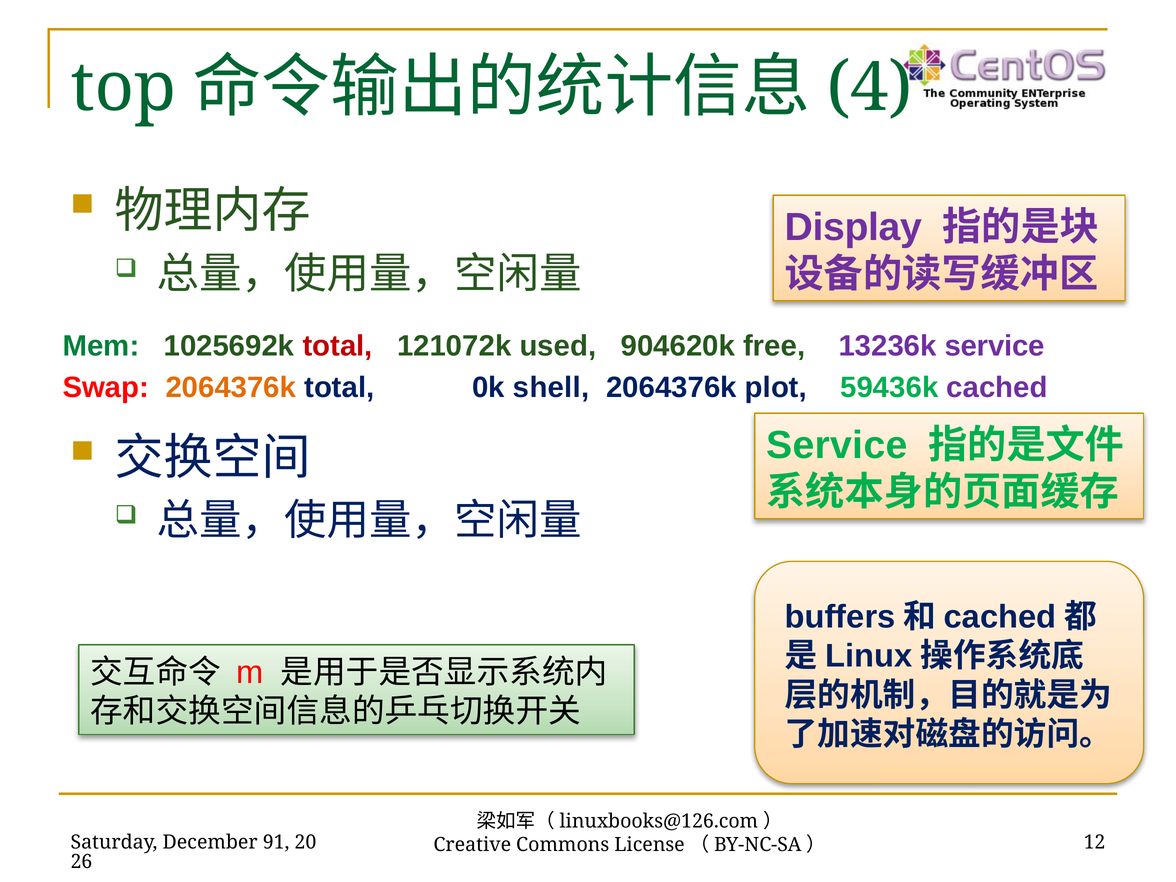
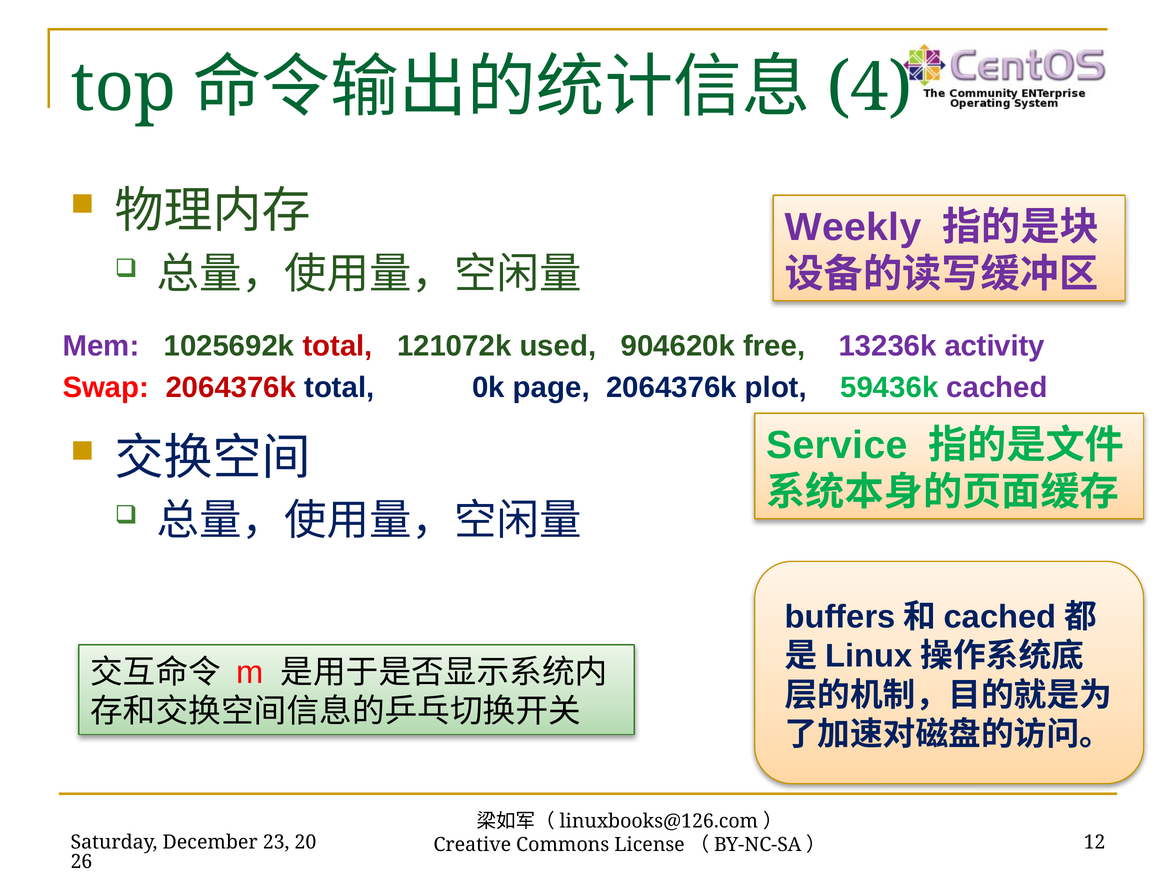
Display: Display -> Weekly
Mem colour: green -> purple
13236k service: service -> activity
2064376k at (231, 387) colour: orange -> red
shell: shell -> page
91: 91 -> 23
